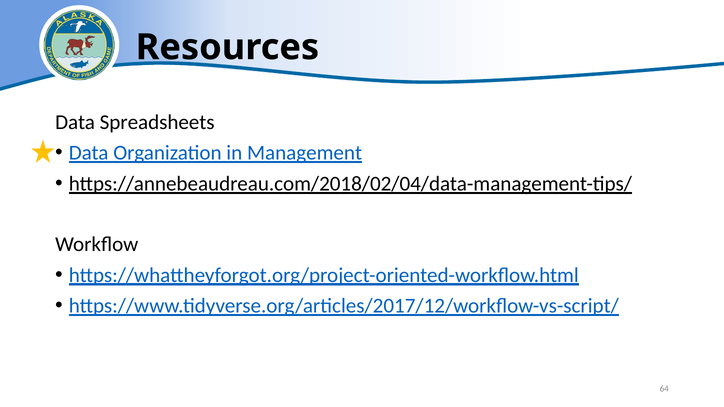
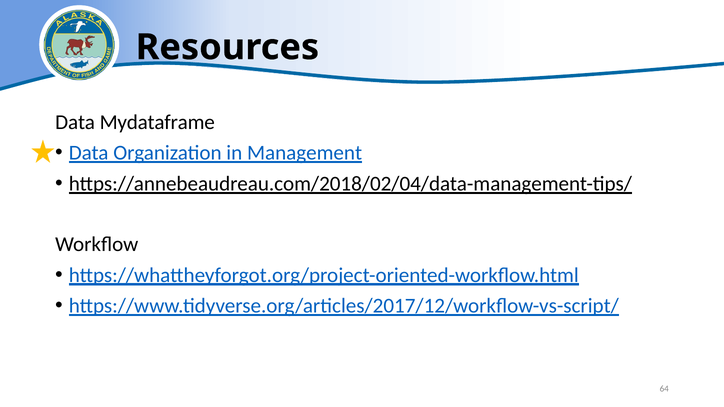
Spreadsheets: Spreadsheets -> Mydataframe
